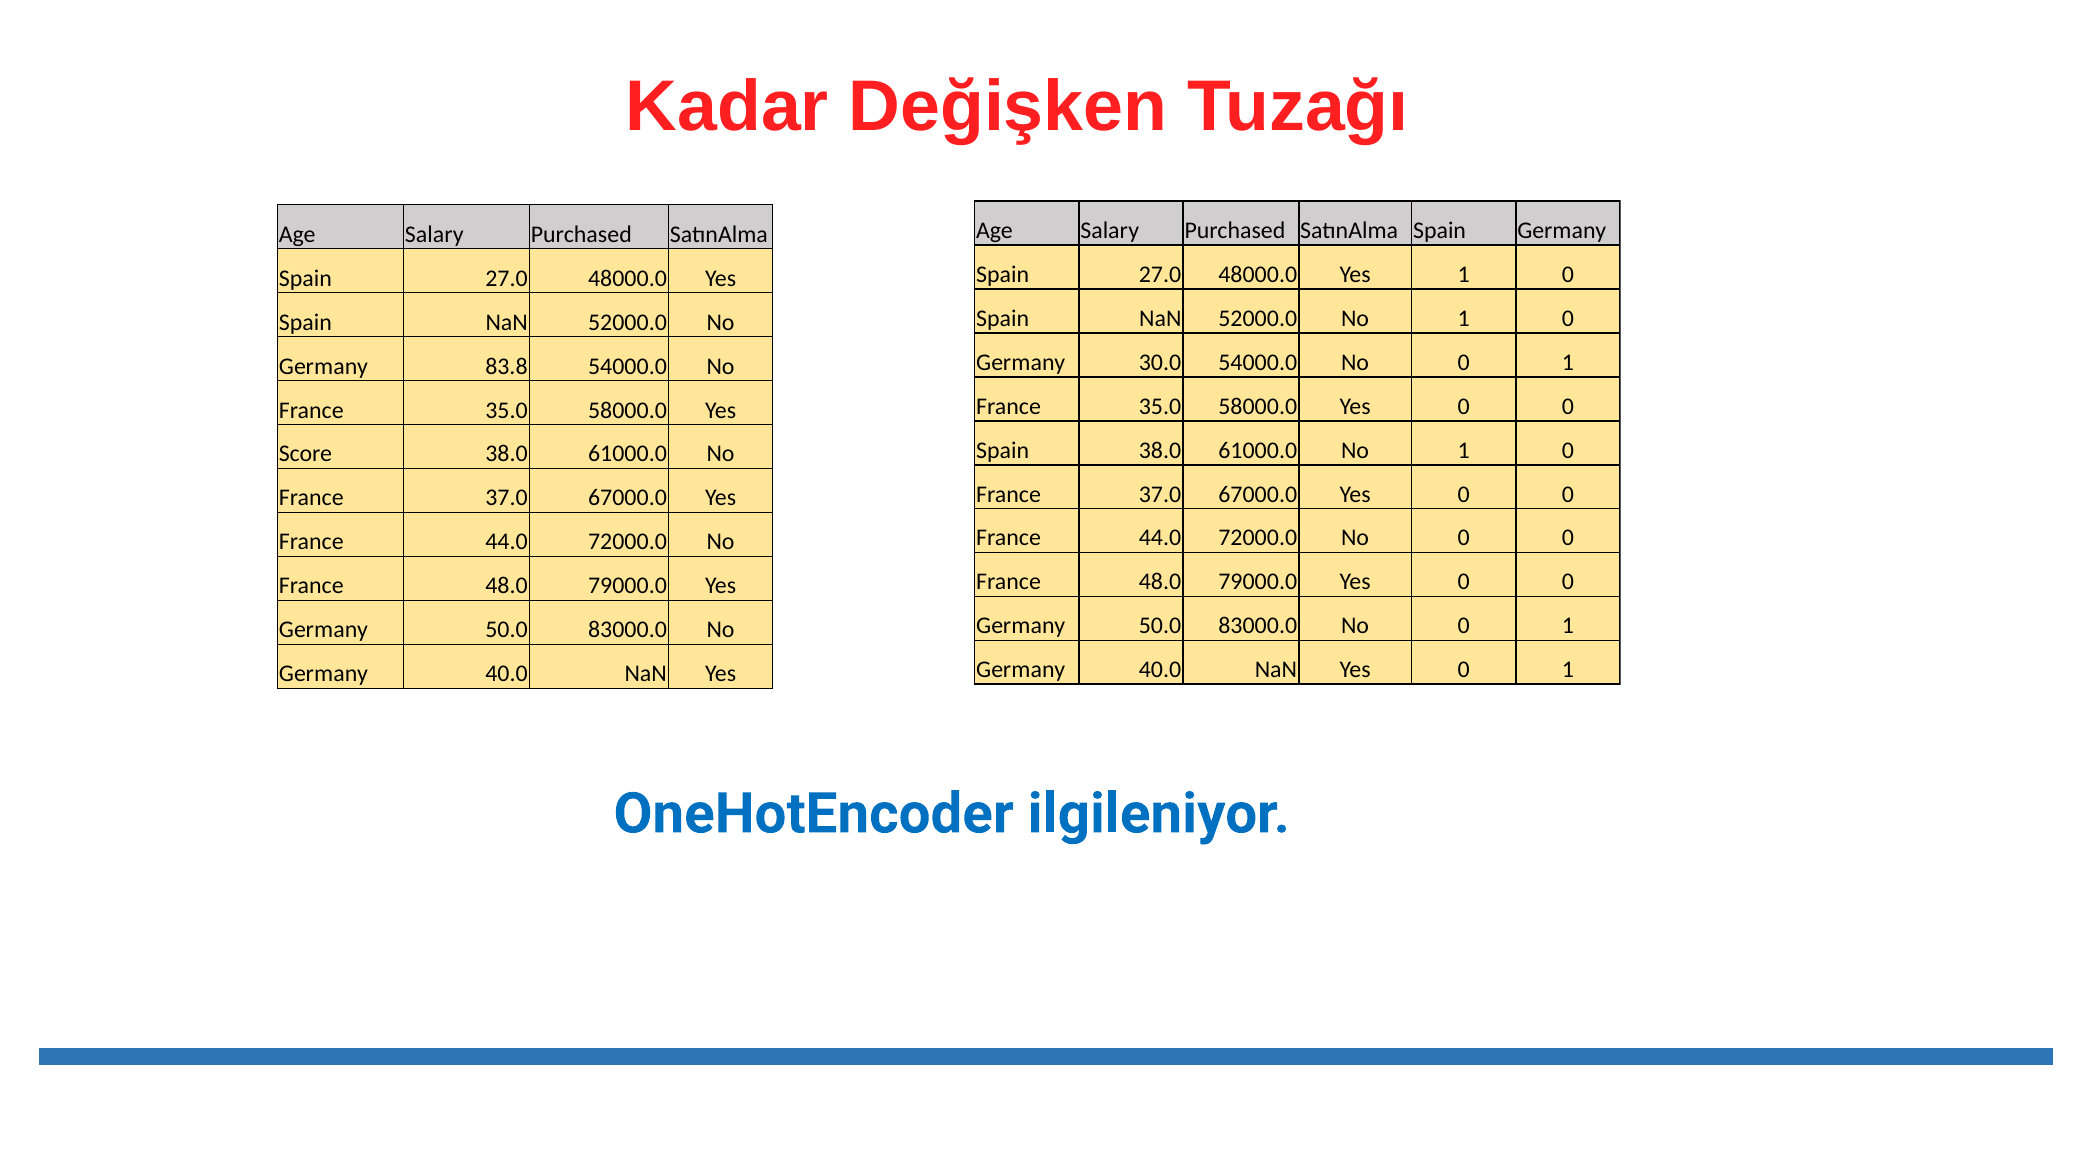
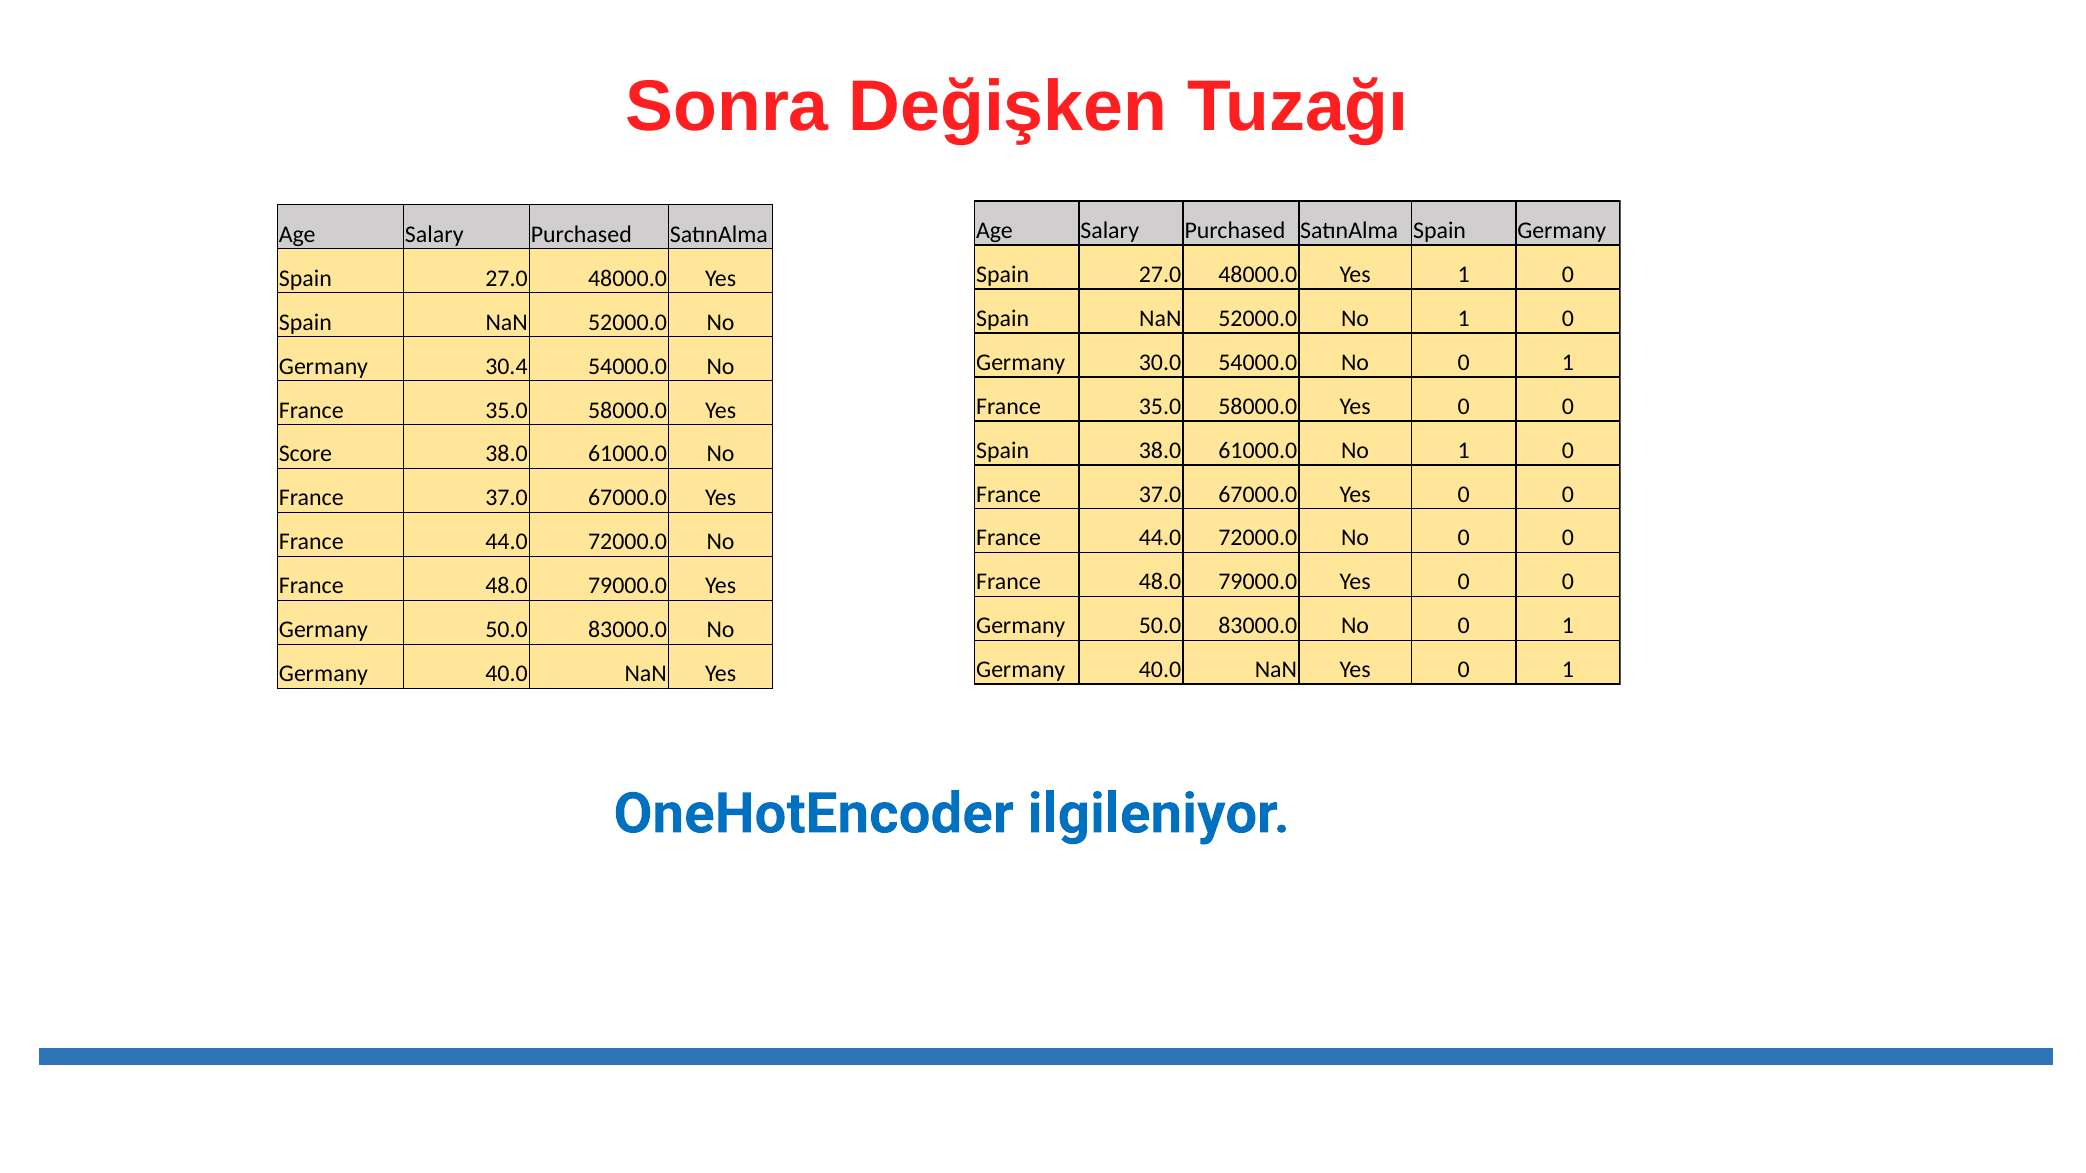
Kadar: Kadar -> Sonra
83.8: 83.8 -> 30.4
